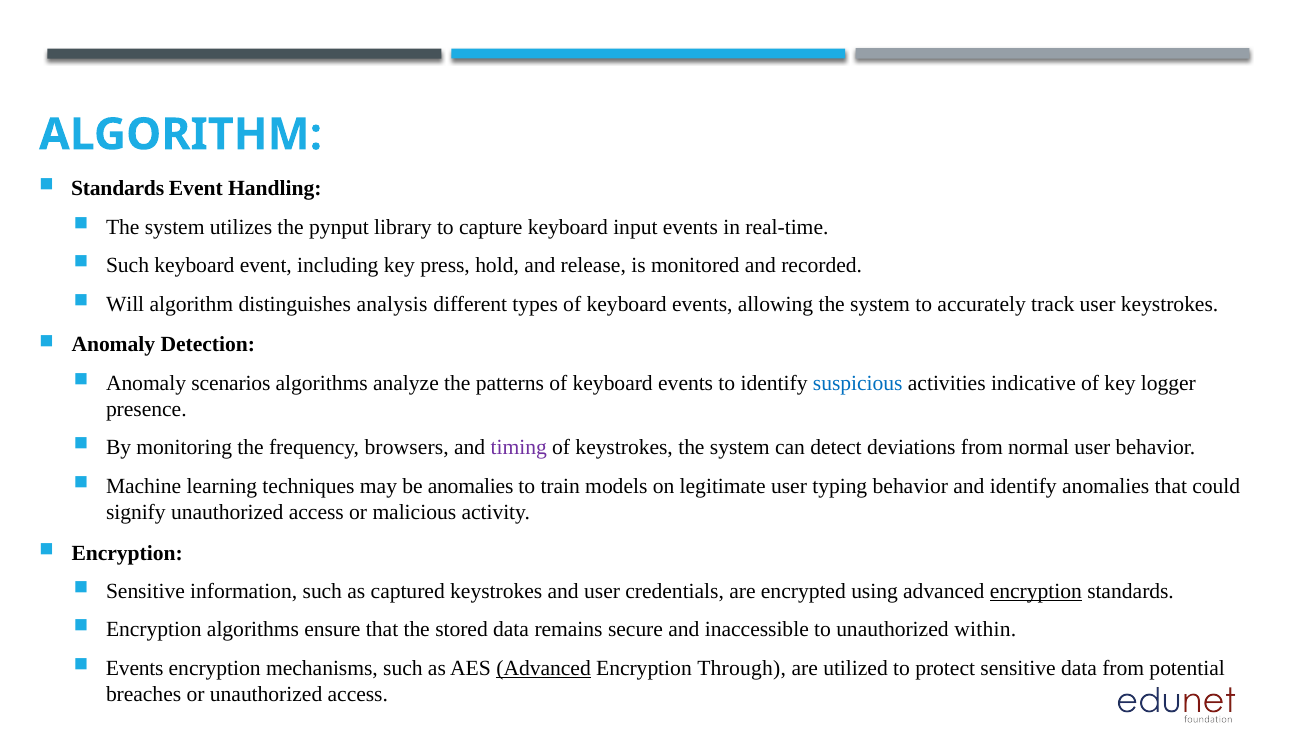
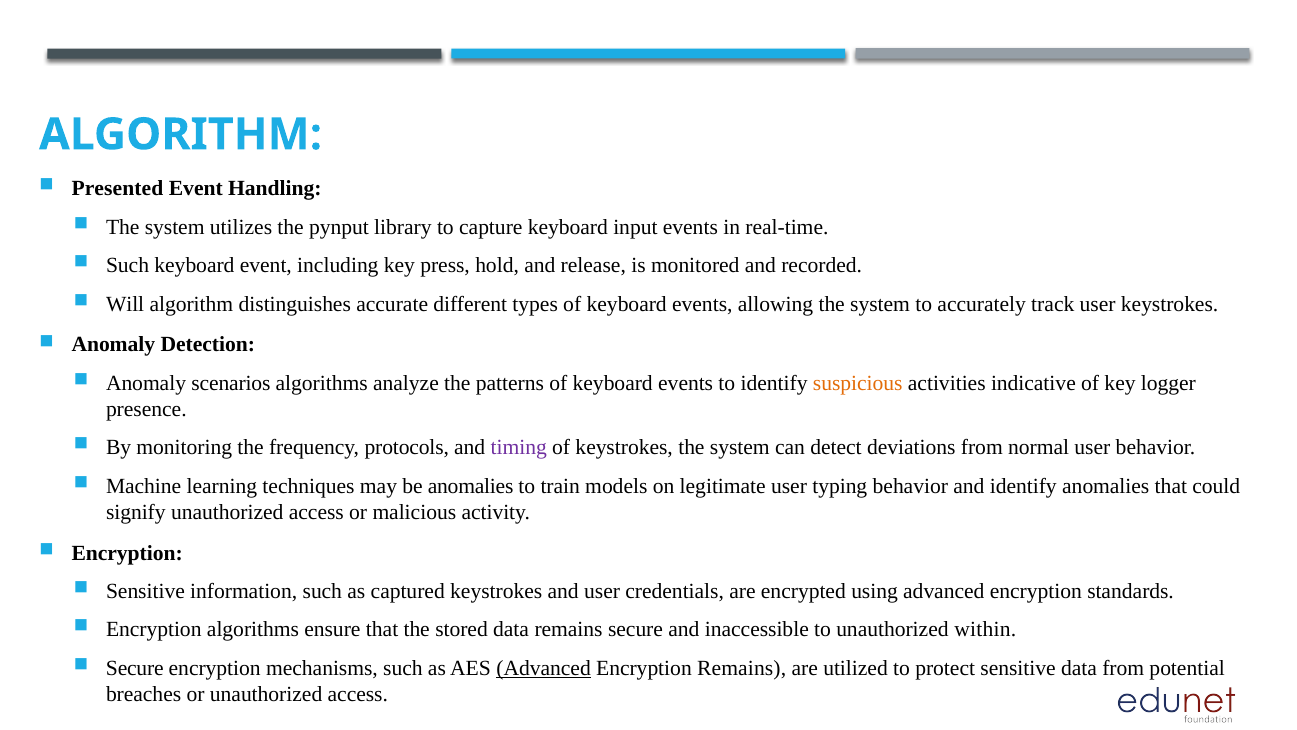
Standards at (118, 189): Standards -> Presented
analysis: analysis -> accurate
suspicious colour: blue -> orange
browsers: browsers -> protocols
encryption at (1036, 591) underline: present -> none
Events at (135, 668): Events -> Secure
Encryption Through: Through -> Remains
